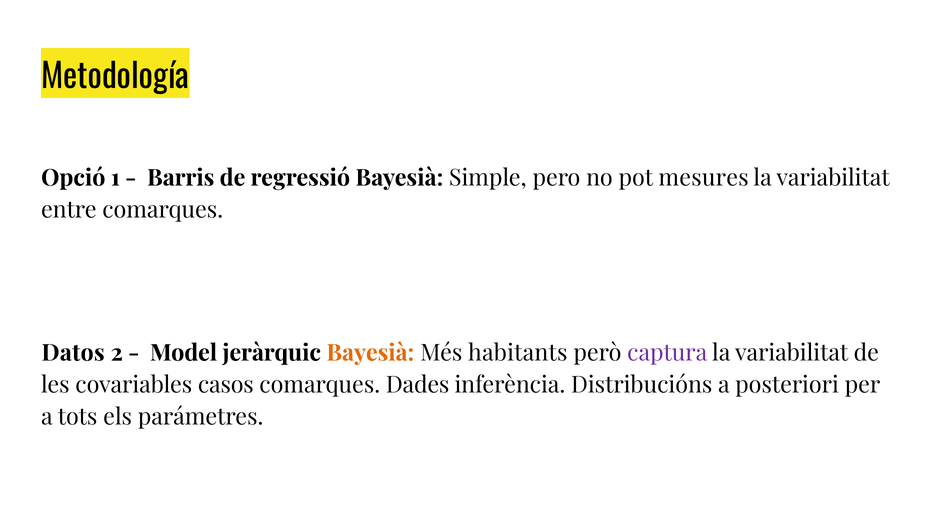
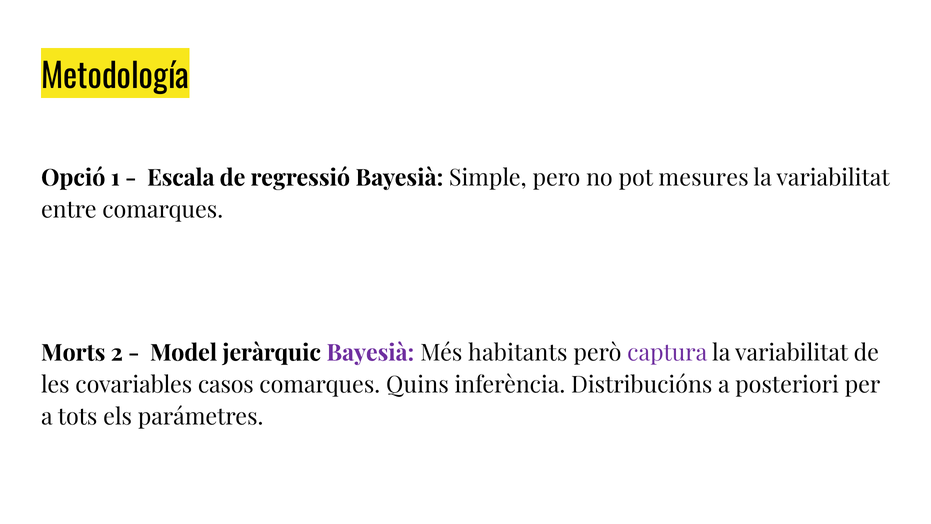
Barris: Barris -> Escala
Datos: Datos -> Morts
Bayesià at (370, 353) colour: orange -> purple
Dades: Dades -> Quins
